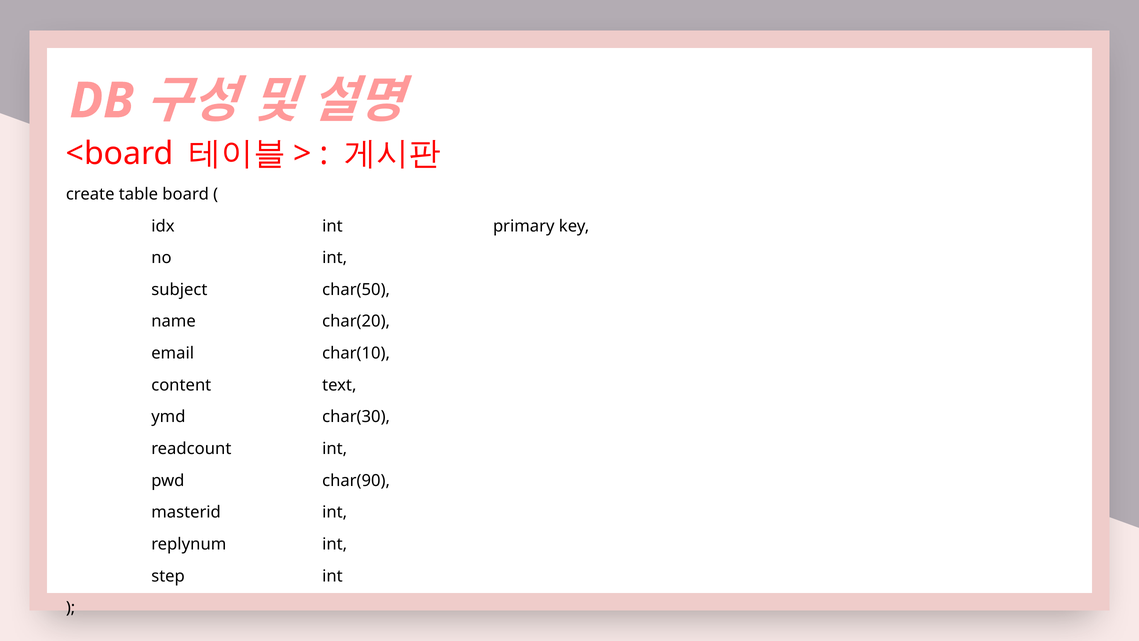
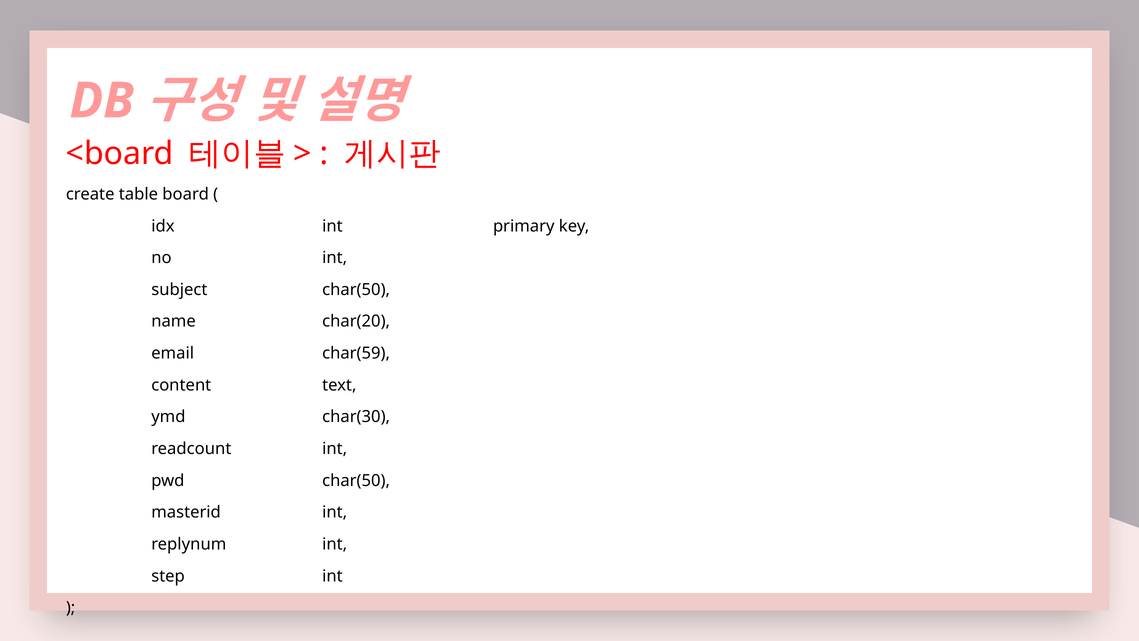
char(10: char(10 -> char(59
pwd char(90: char(90 -> char(50
